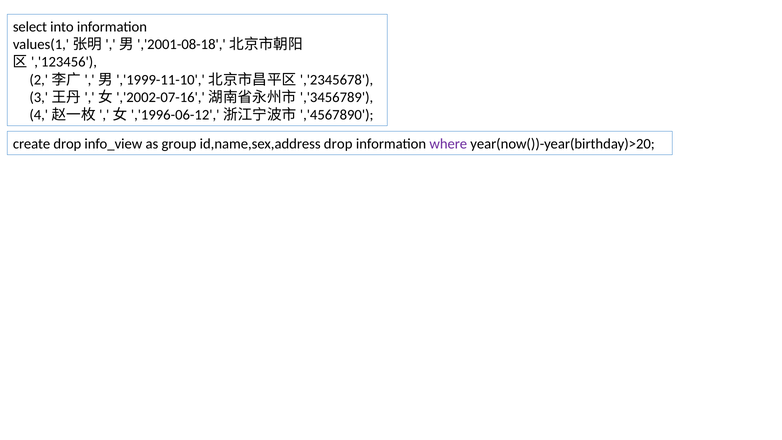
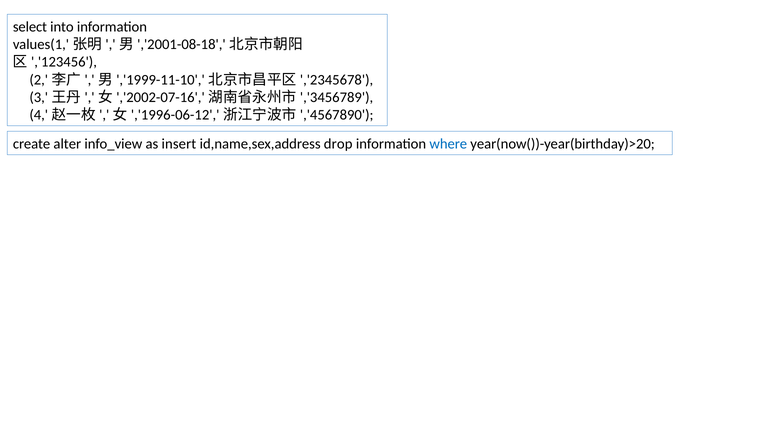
create drop: drop -> alter
group: group -> insert
where colour: purple -> blue
